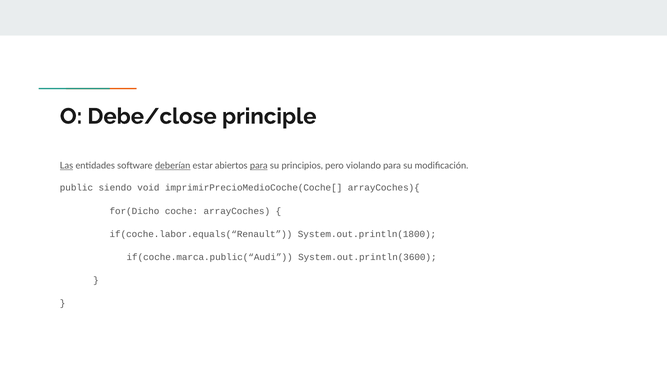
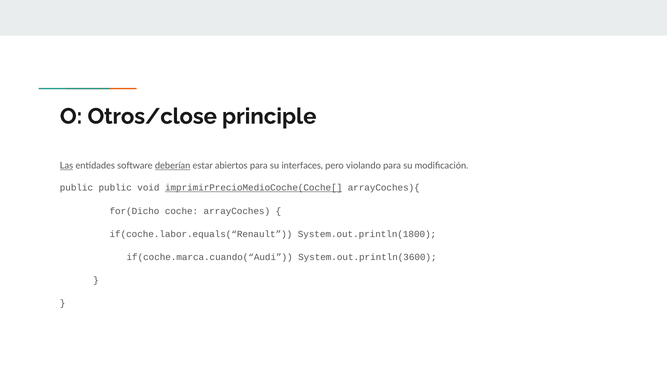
Debe/close: Debe/close -> Otros/close
para at (259, 166) underline: present -> none
principios: principios -> interfaces
public siendo: siendo -> public
imprimirPrecioMedioCoche(Coche[ underline: none -> present
if(coche.marca.public(“Audi: if(coche.marca.public(“Audi -> if(coche.marca.cuando(“Audi
